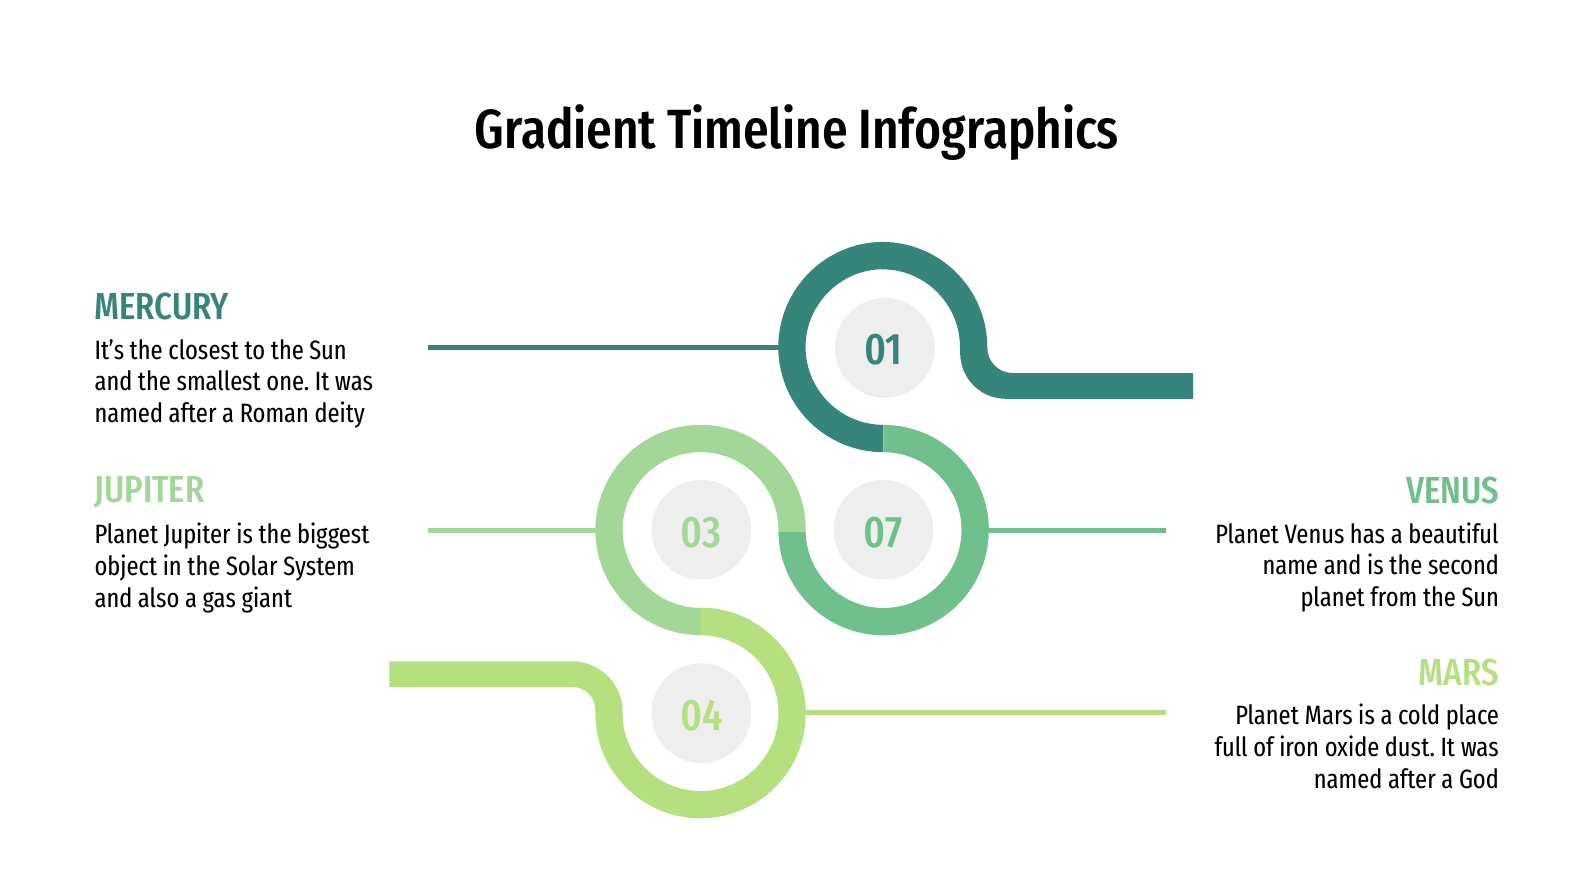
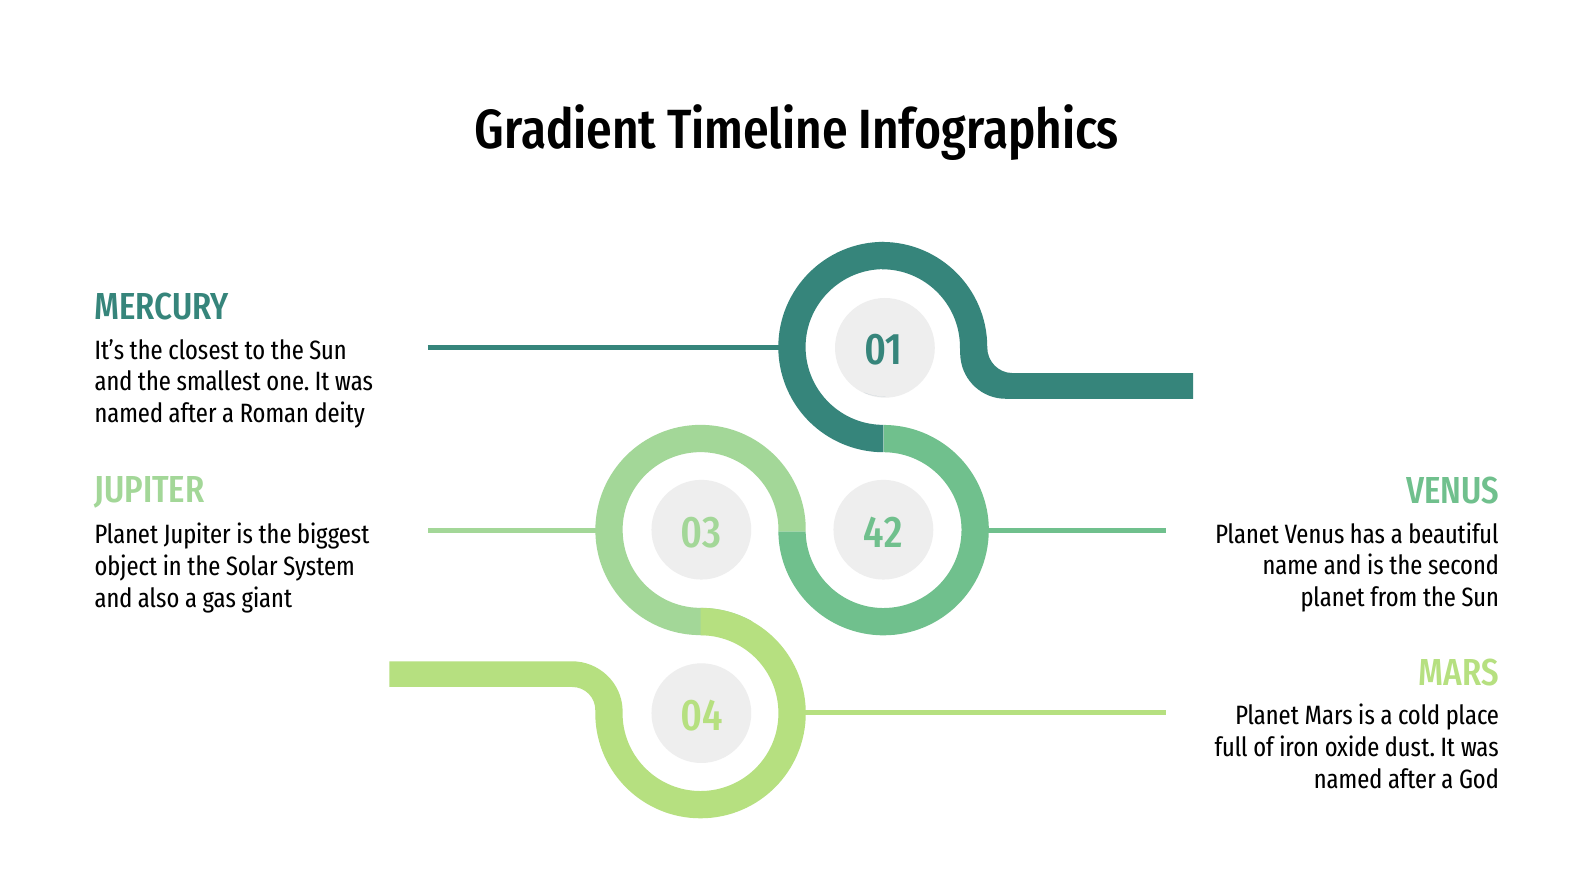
07: 07 -> 42
